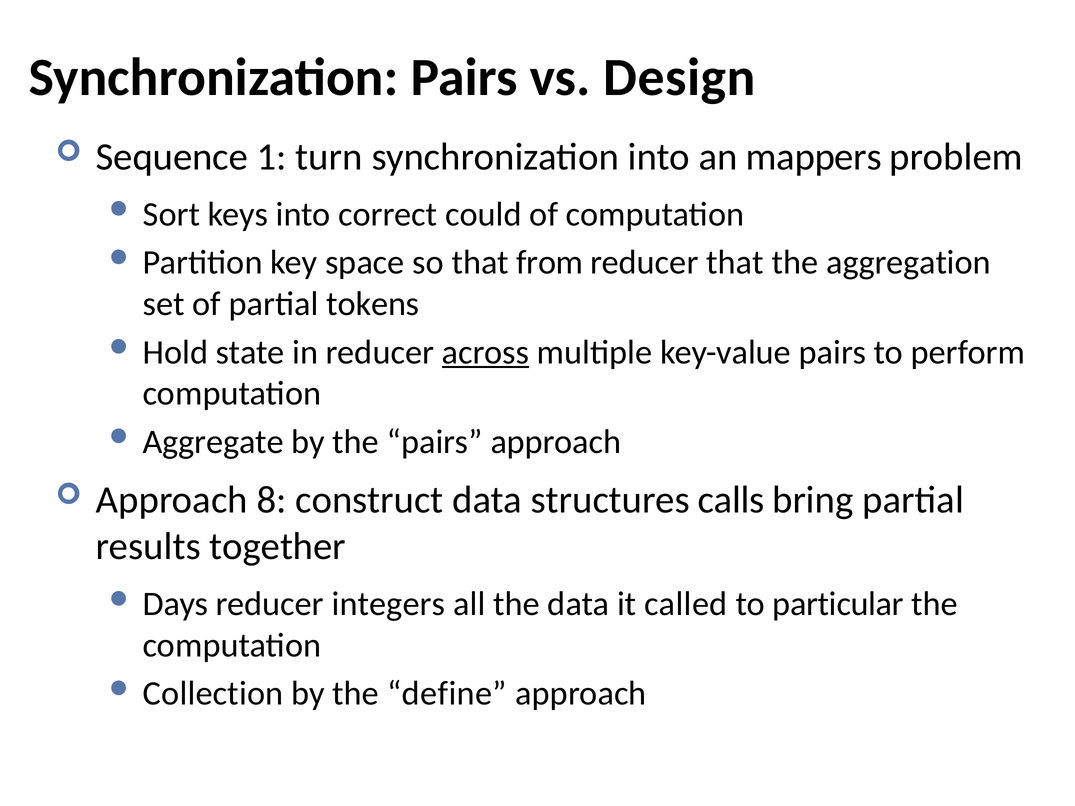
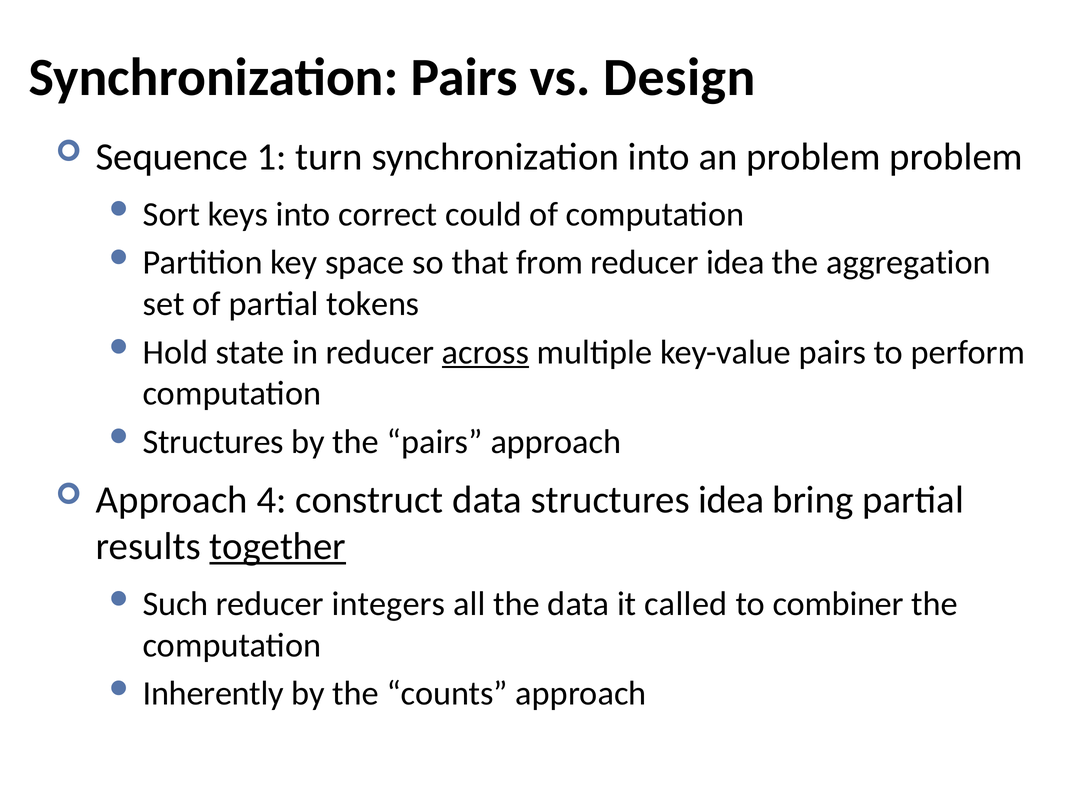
an mappers: mappers -> problem
reducer that: that -> idea
Aggregate at (213, 442): Aggregate -> Structures
8: 8 -> 4
structures calls: calls -> idea
together underline: none -> present
Days: Days -> Such
particular: particular -> combiner
Collection: Collection -> Inherently
define: define -> counts
